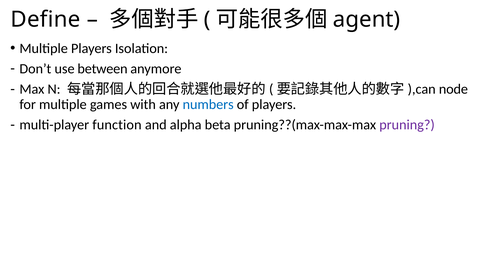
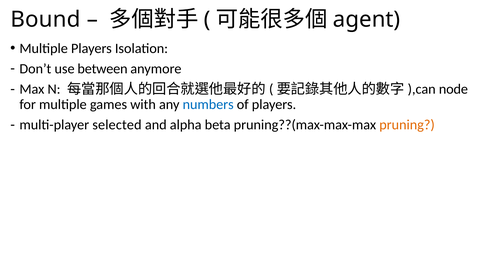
Define: Define -> Bound
function: function -> selected
pruning colour: purple -> orange
